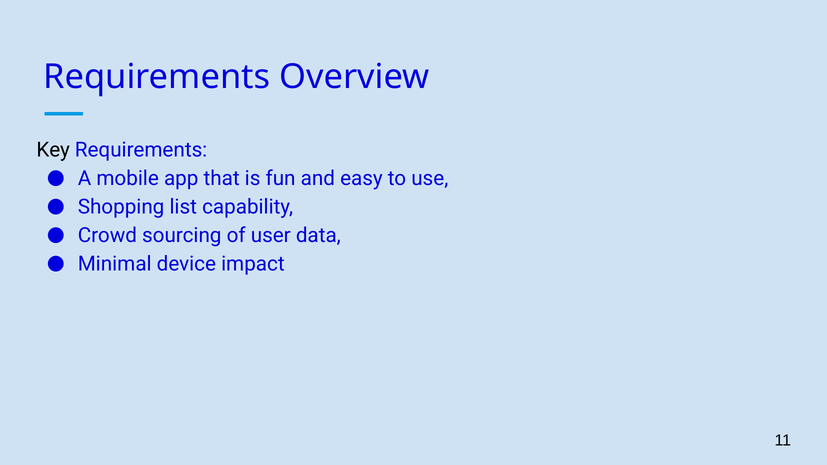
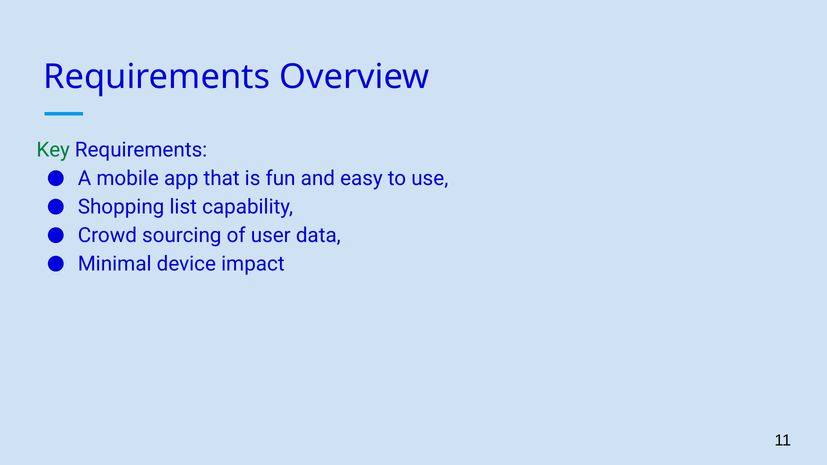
Key colour: black -> green
